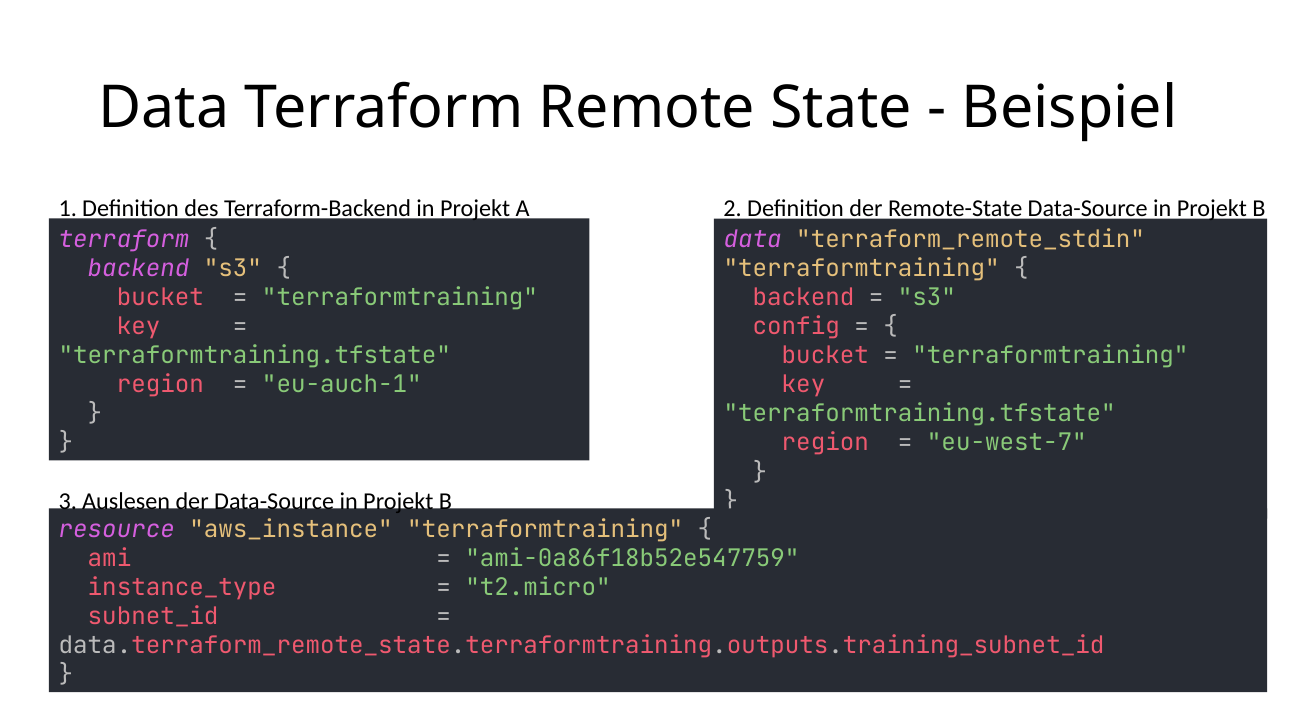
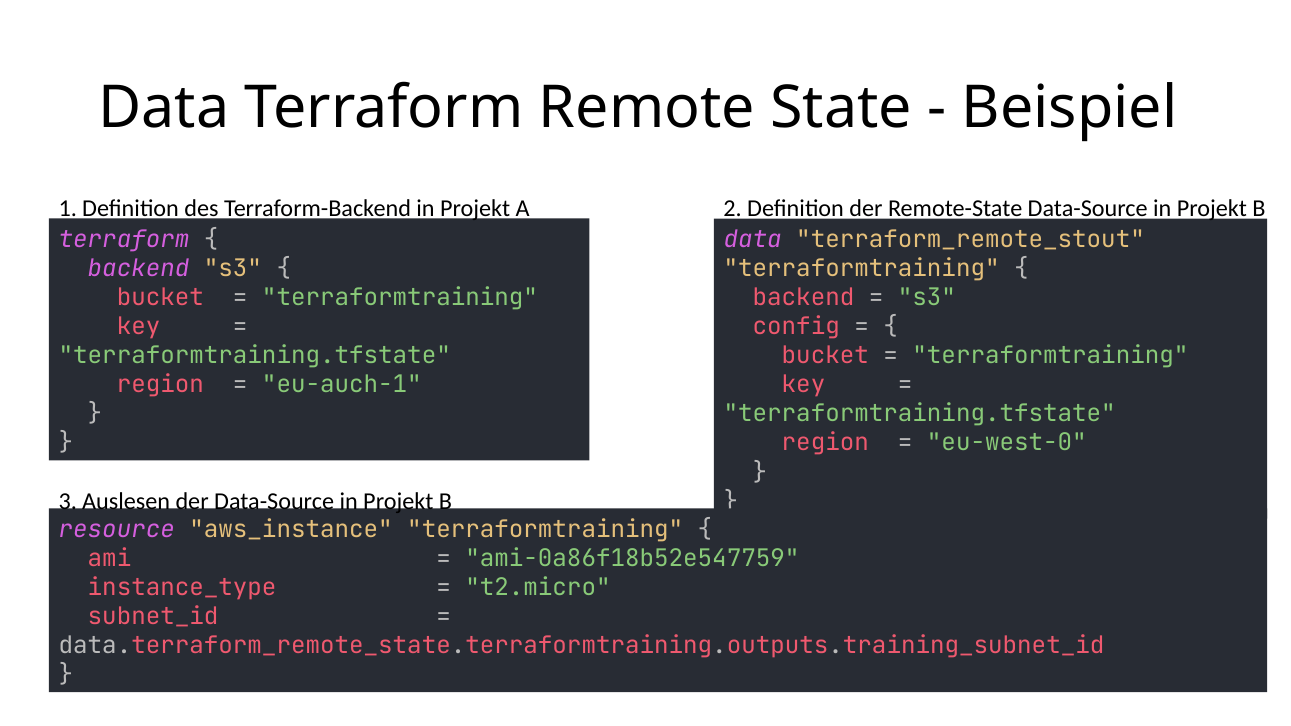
terraform_remote_stdin: terraform_remote_stdin -> terraform_remote_stout
eu-west-7: eu-west-7 -> eu-west-0
